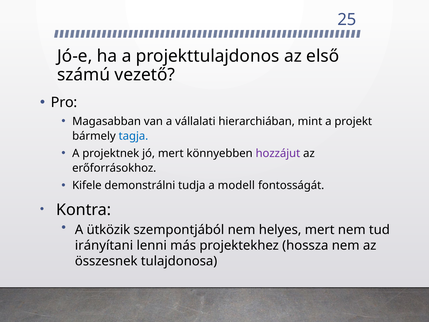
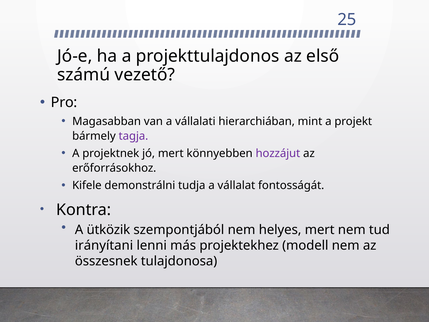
tagja colour: blue -> purple
modell: modell -> vállalat
hossza: hossza -> modell
